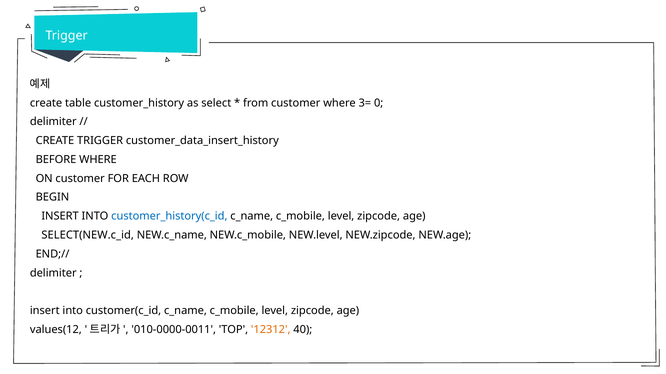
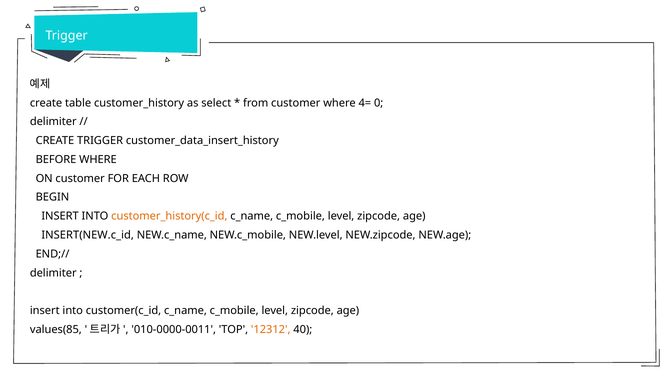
3=: 3= -> 4=
customer_history(c_id colour: blue -> orange
SELECT(NEW.c_id: SELECT(NEW.c_id -> INSERT(NEW.c_id
values(12: values(12 -> values(85
